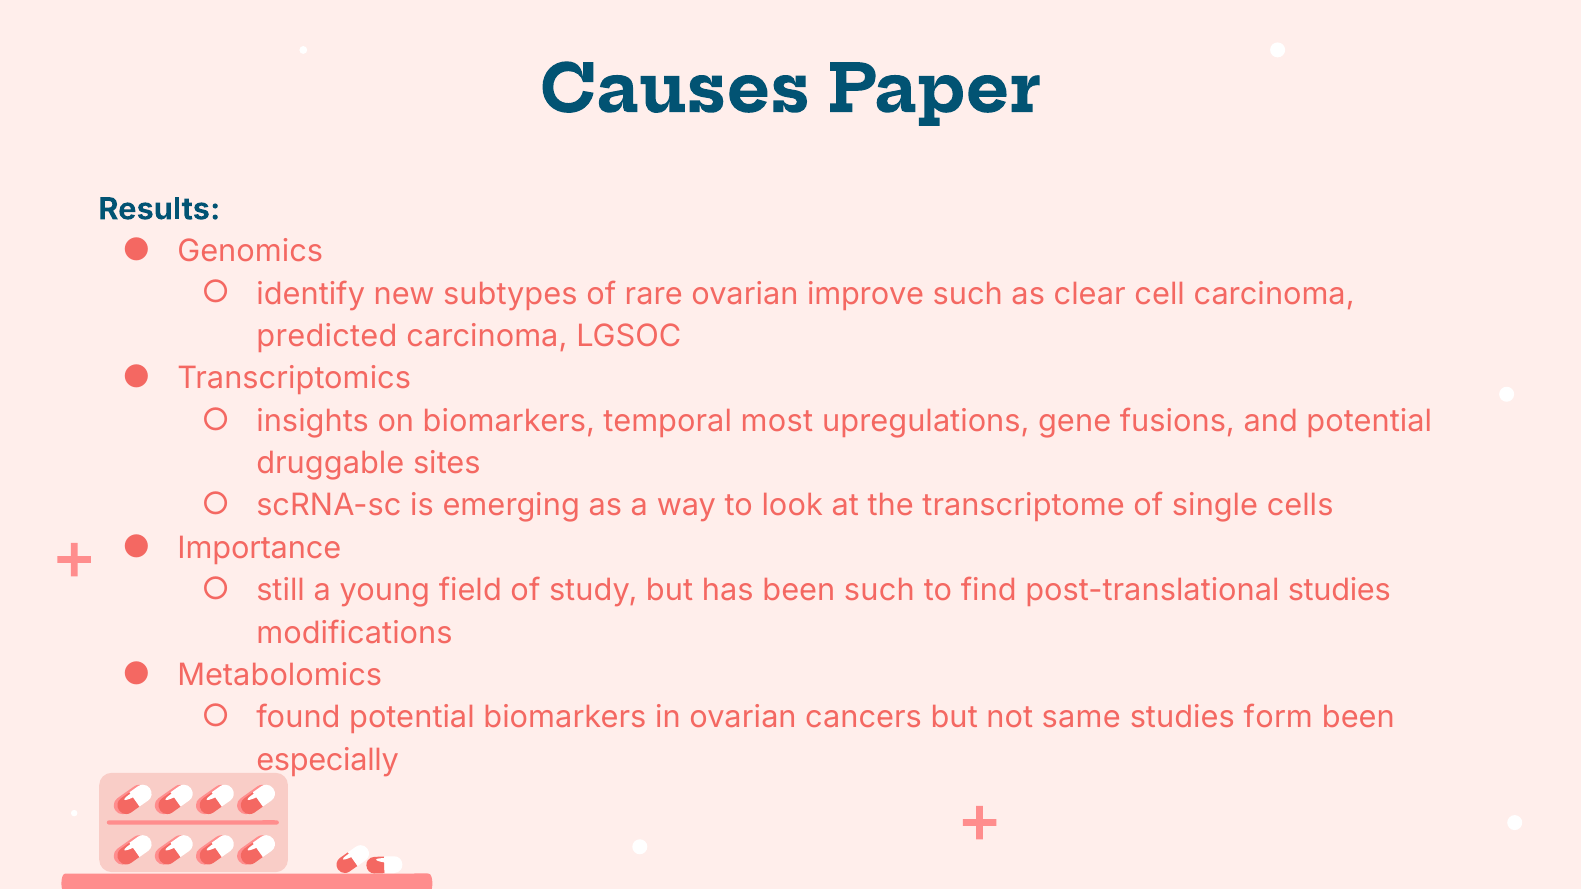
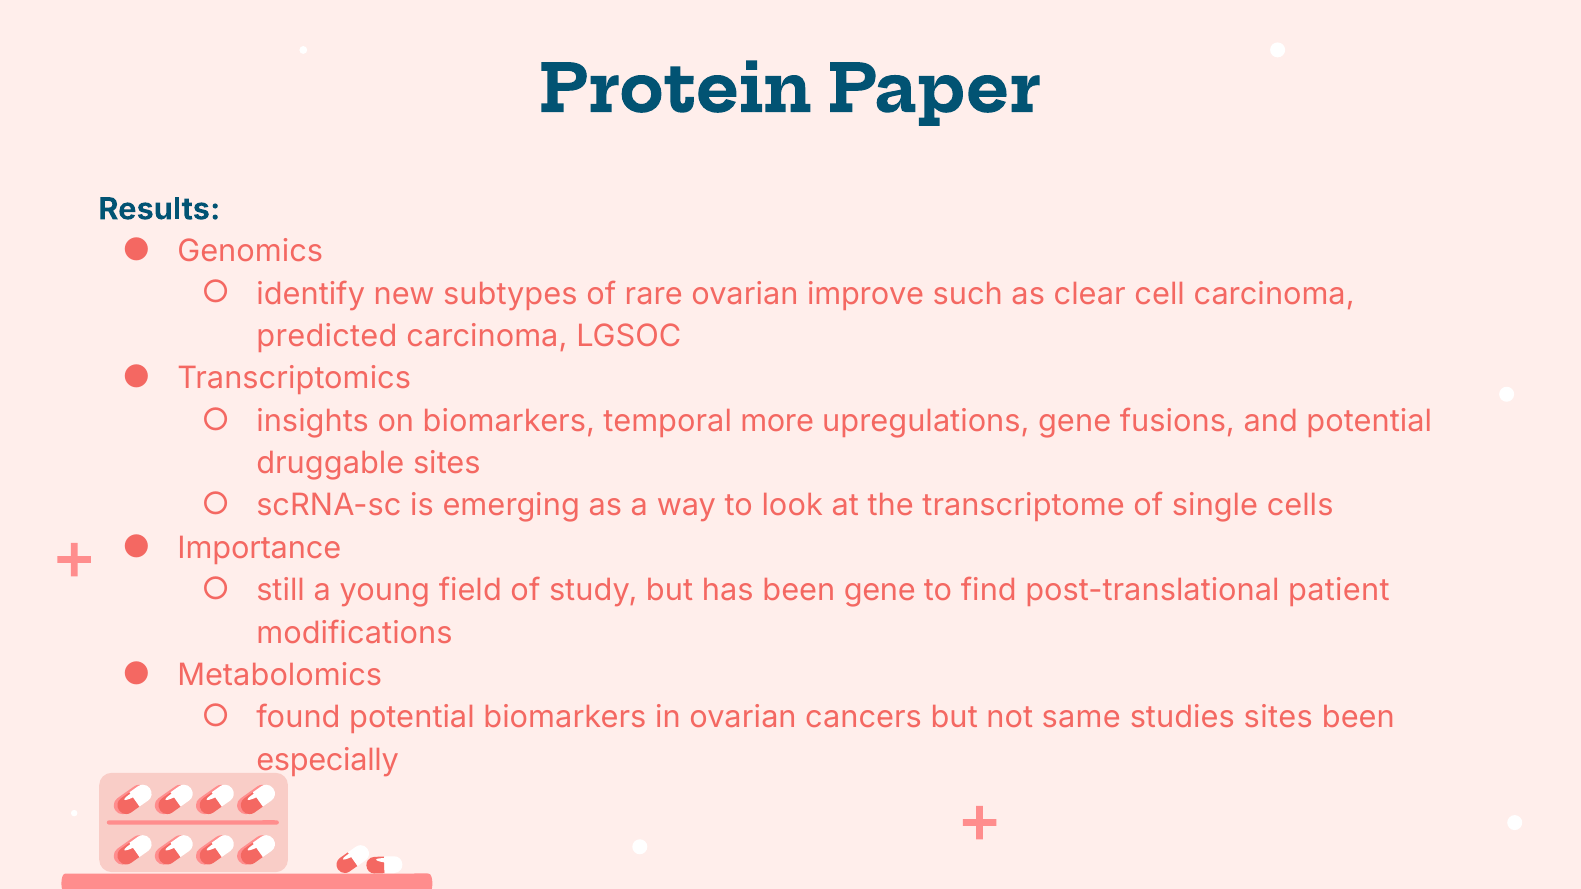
Causes: Causes -> Protein
most: most -> more
been such: such -> gene
post-translational studies: studies -> patient
studies form: form -> sites
